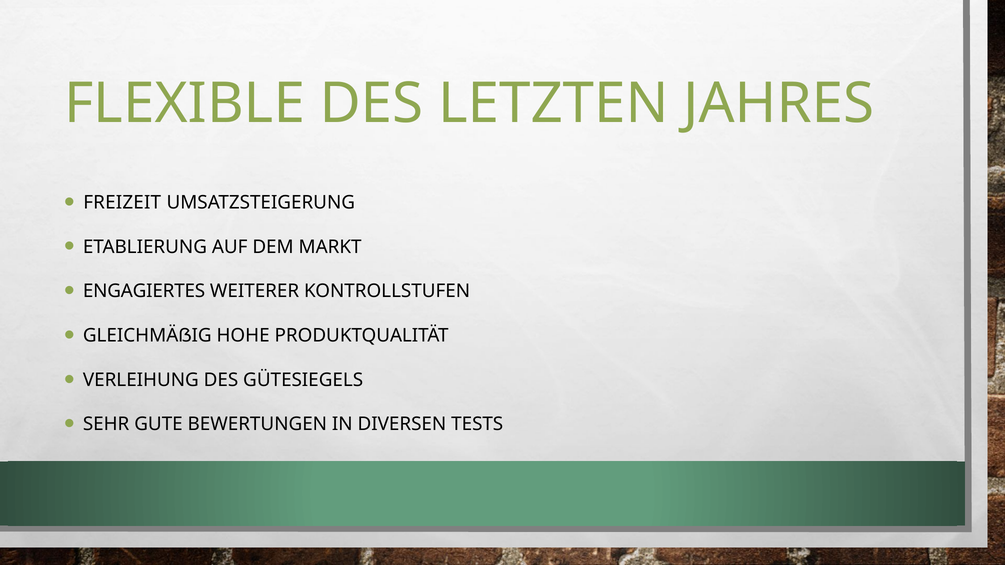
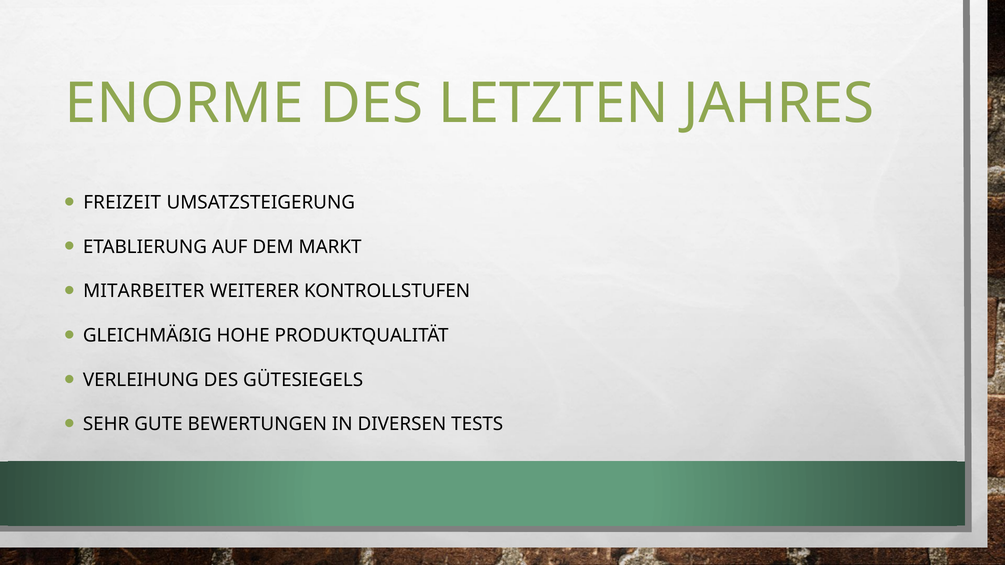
FLEXIBLE: FLEXIBLE -> ENORME
ENGAGIERTES: ENGAGIERTES -> MITARBEITER
